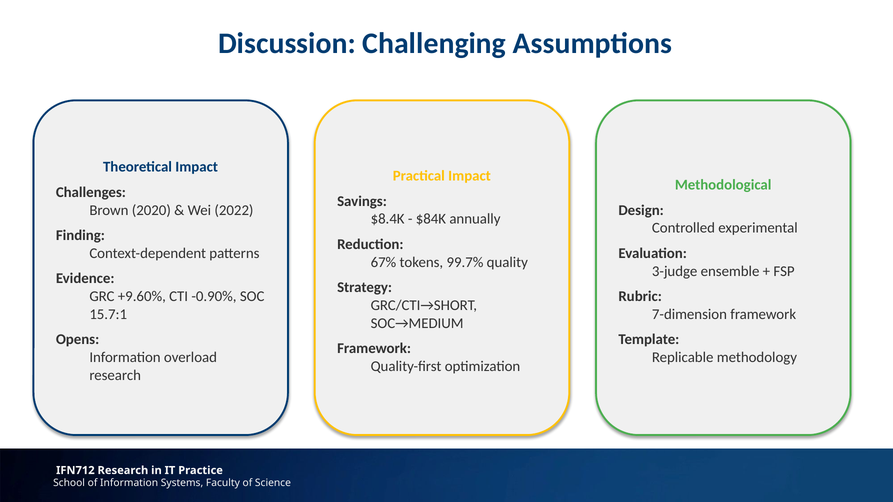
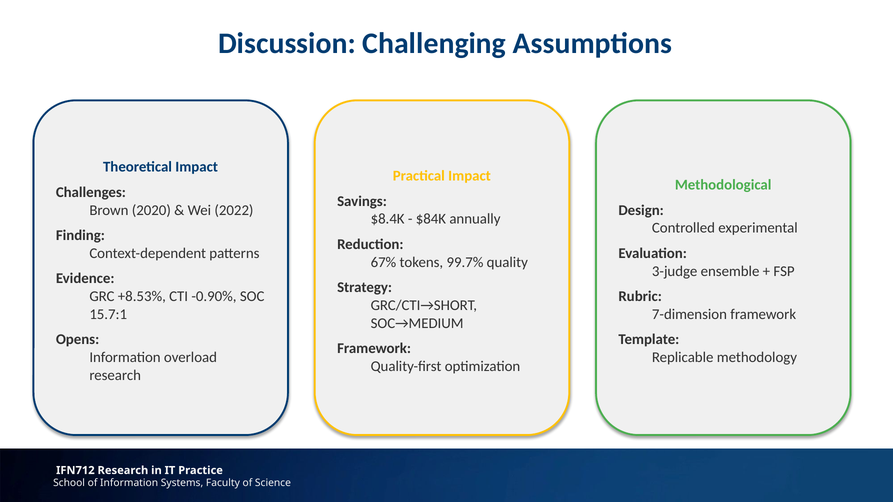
+9.60%: +9.60% -> +8.53%
